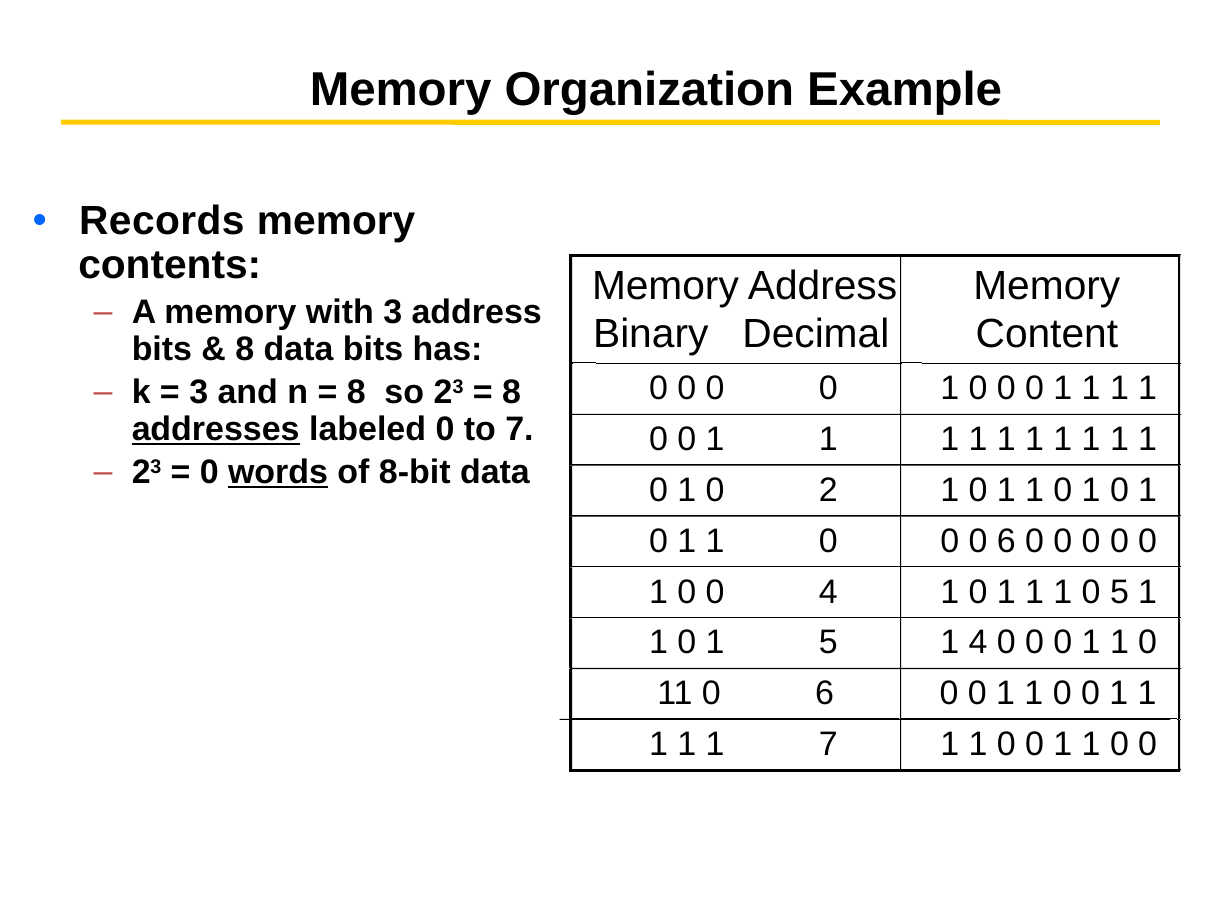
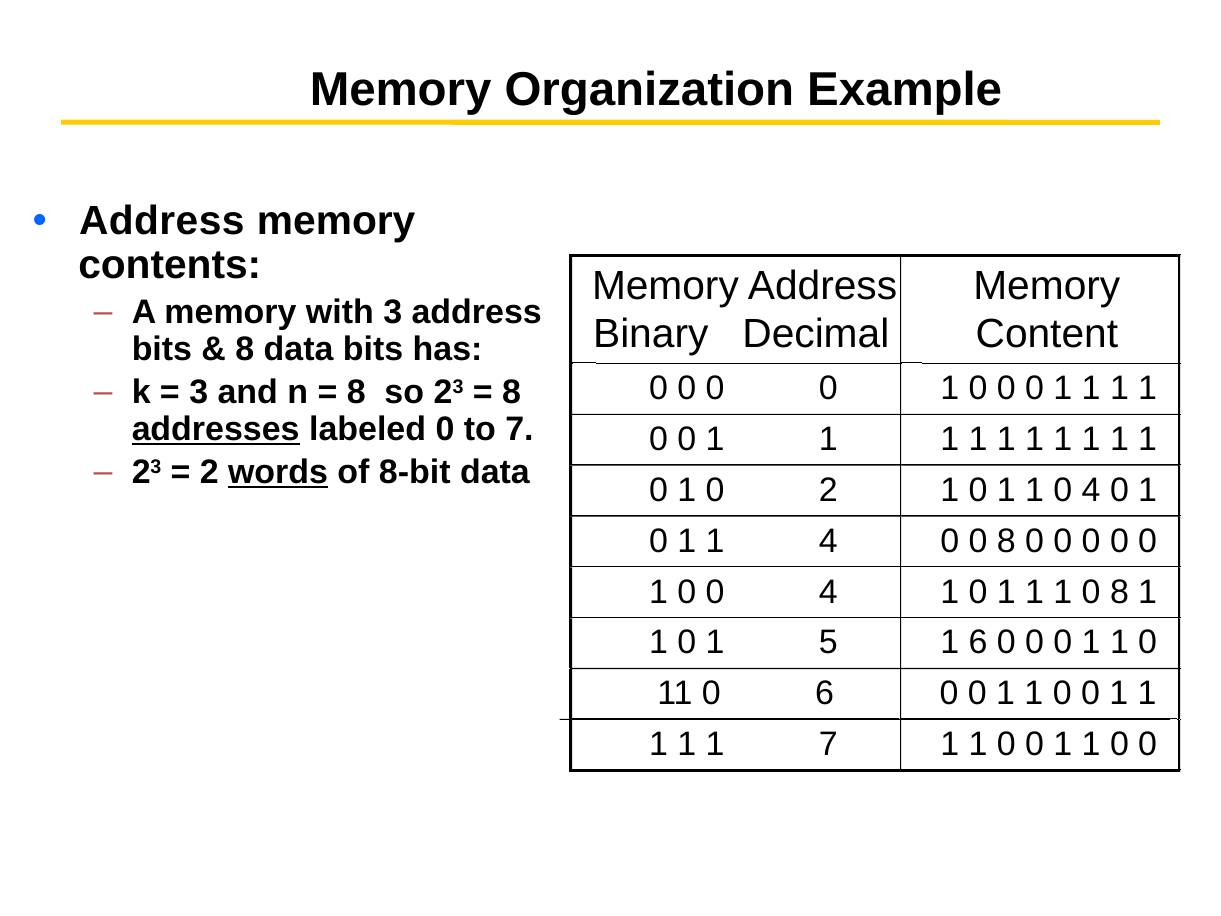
Records at (162, 221): Records -> Address
0 at (209, 472): 0 -> 2
1 at (1091, 490): 1 -> 4
0 at (828, 541): 0 -> 4
0 0 6: 6 -> 8
1 0 5: 5 -> 8
1 4: 4 -> 6
